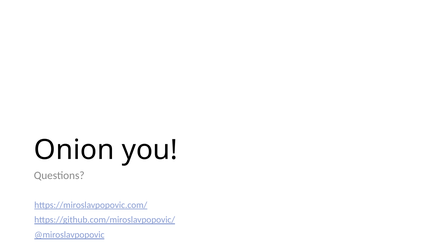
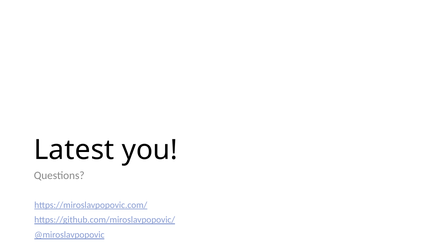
Onion: Onion -> Latest
